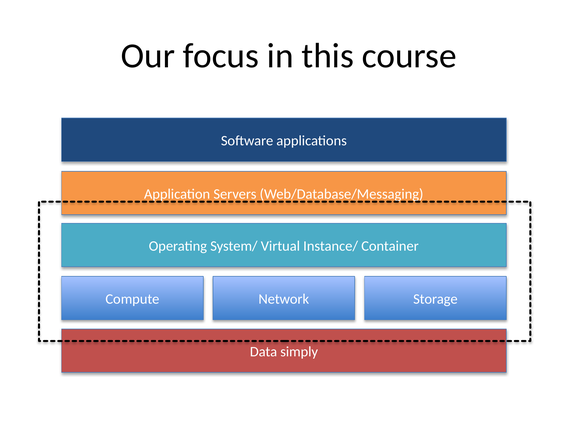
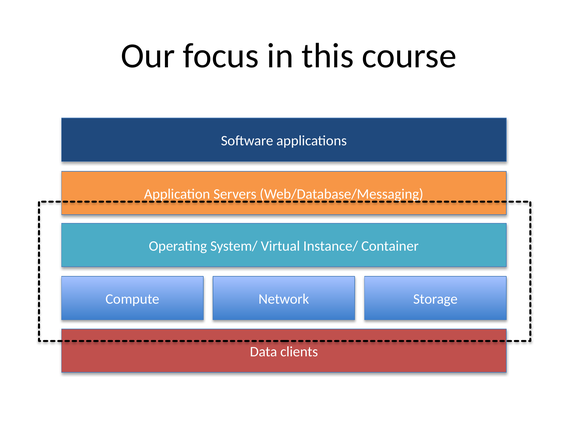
simply: simply -> clients
